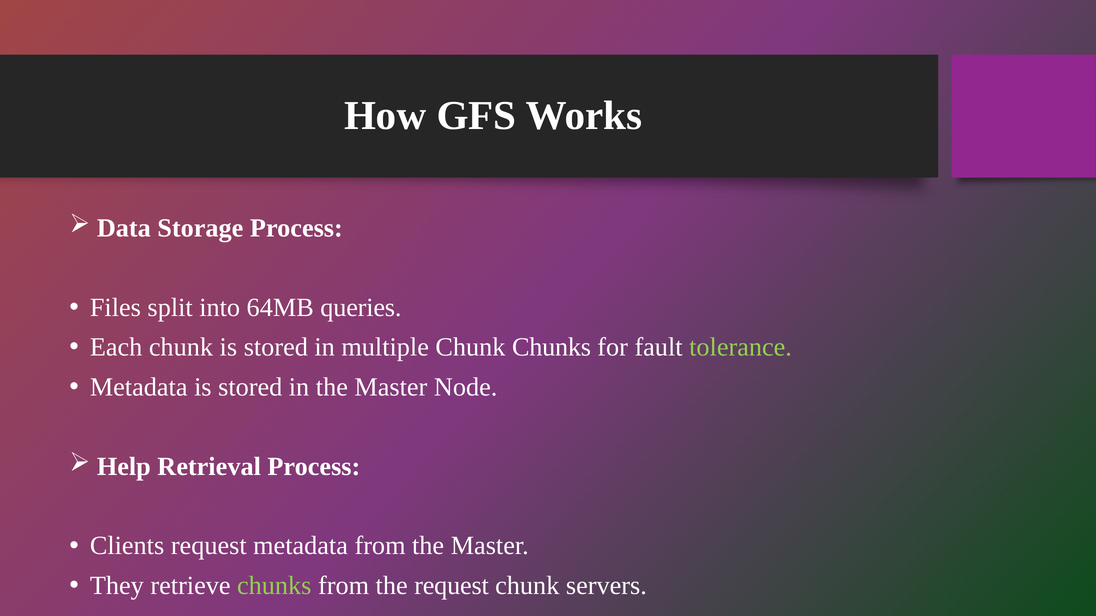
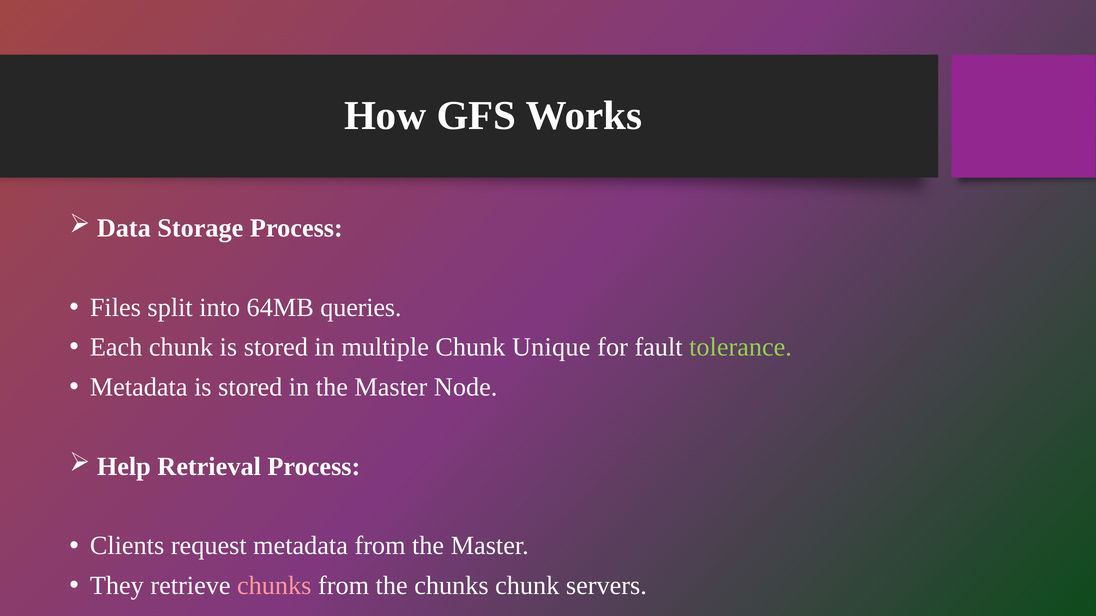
Chunk Chunks: Chunks -> Unique
chunks at (274, 586) colour: light green -> pink
the request: request -> chunks
